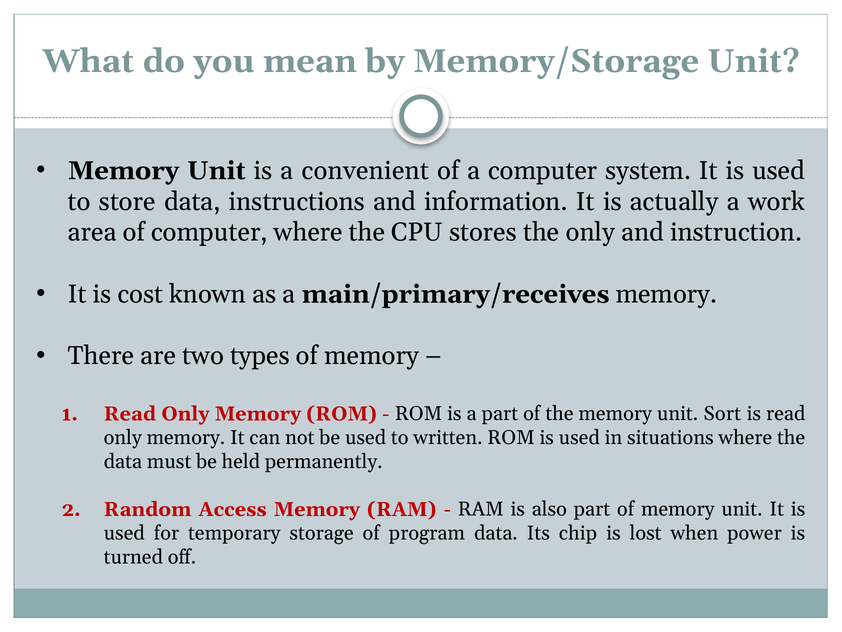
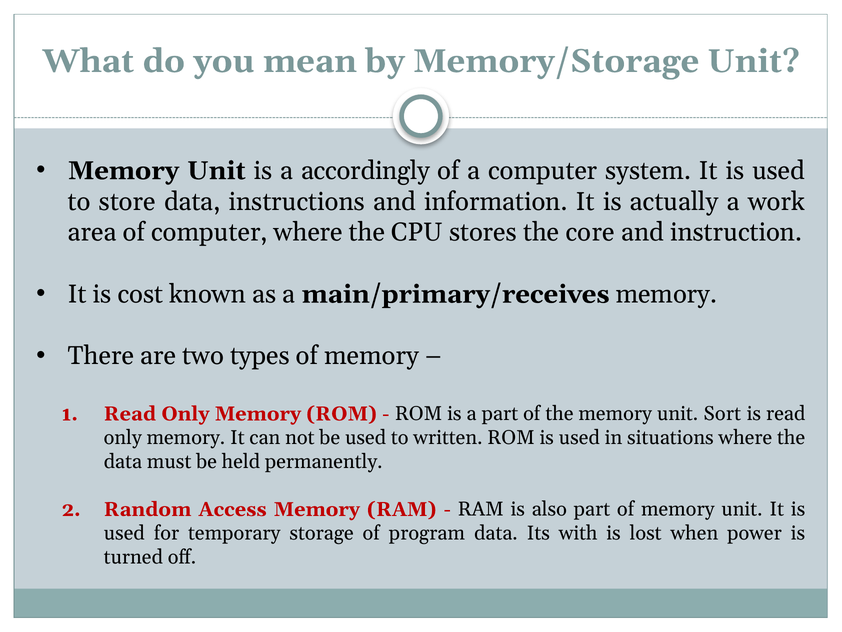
convenient: convenient -> accordingly
the only: only -> core
chip: chip -> with
